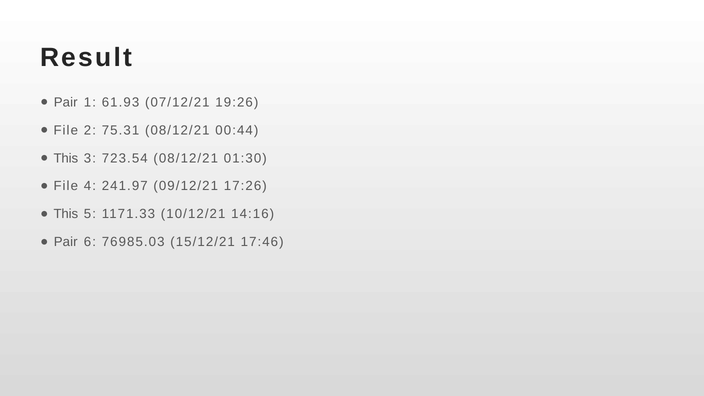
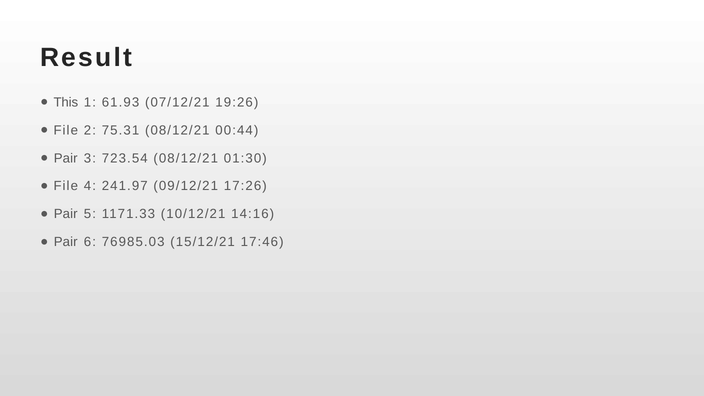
Pair at (66, 102): Pair -> This
This at (66, 158): This -> Pair
This at (66, 214): This -> Pair
